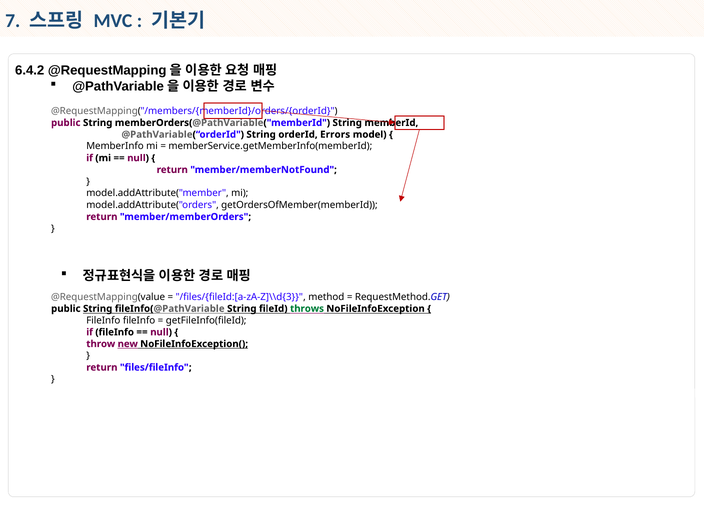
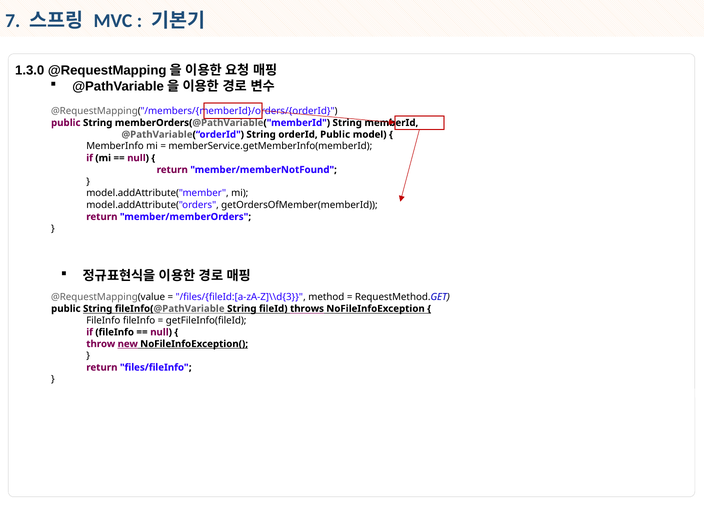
6.4.2: 6.4.2 -> 1.3.0
orderId Errors: Errors -> Public
throws colour: green -> black
